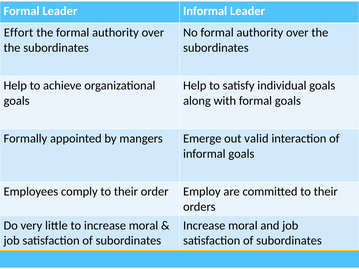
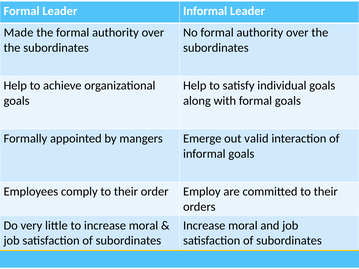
Effort: Effort -> Made
